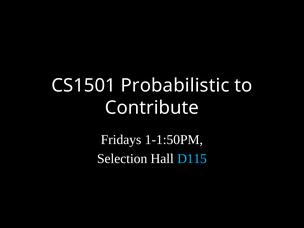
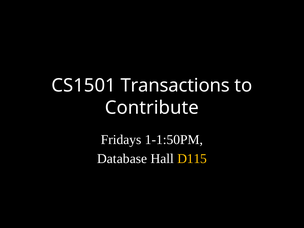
Probabilistic: Probabilistic -> Transactions
Selection: Selection -> Database
D115 colour: light blue -> yellow
